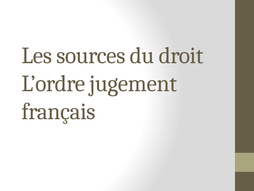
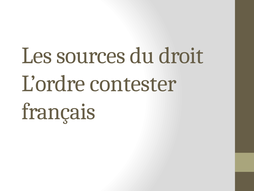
jugement: jugement -> contester
